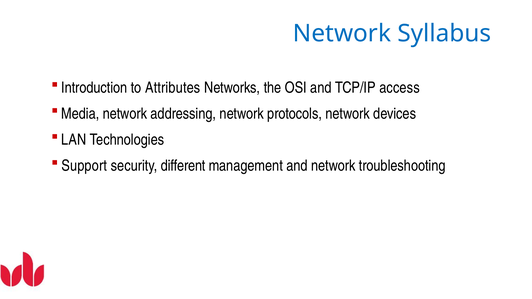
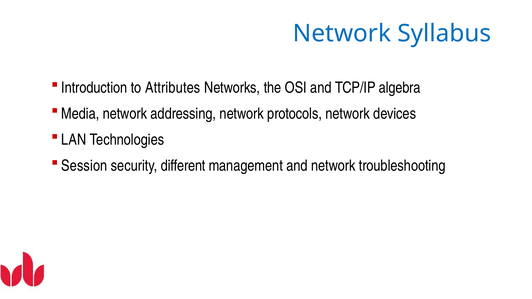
access: access -> algebra
Support: Support -> Session
